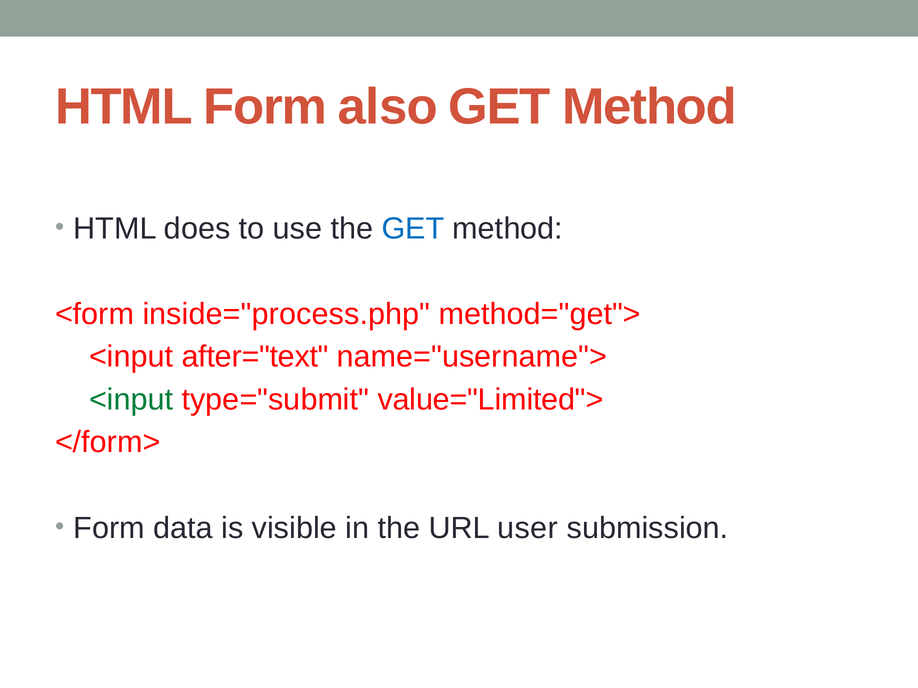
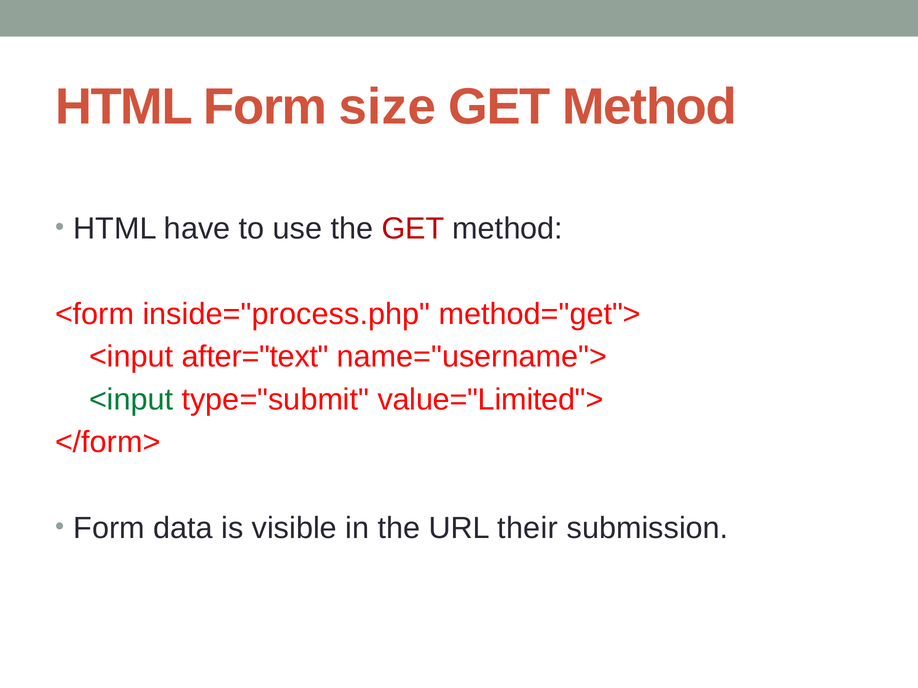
also: also -> size
does: does -> have
GET at (413, 229) colour: blue -> red
user: user -> their
